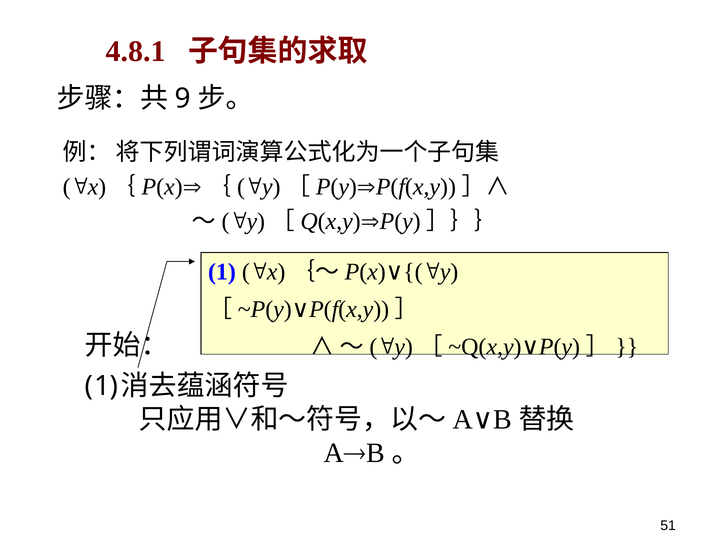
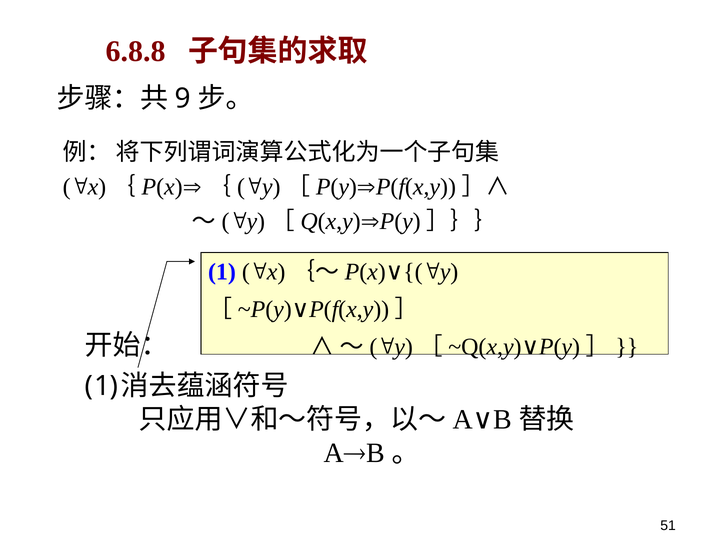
4.8.1: 4.8.1 -> 6.8.8
